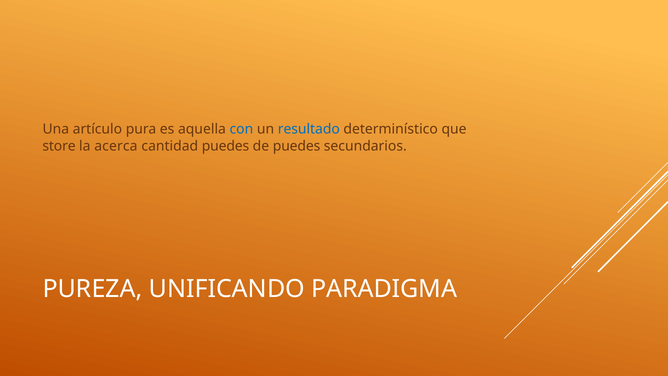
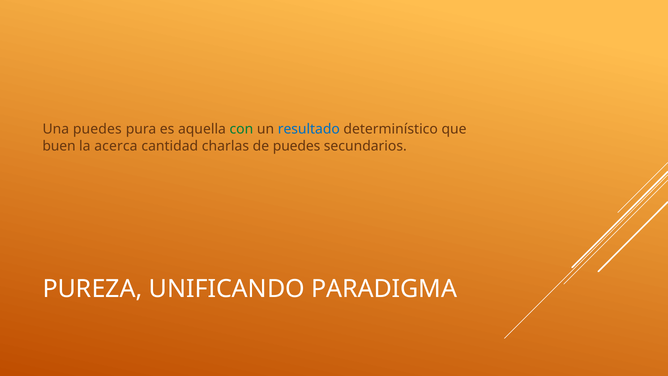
Una artículo: artículo -> puedes
con colour: blue -> green
store: store -> buen
cantidad puedes: puedes -> charlas
